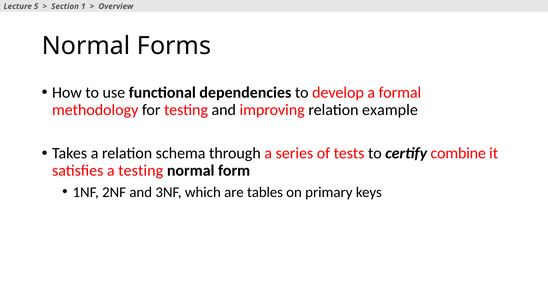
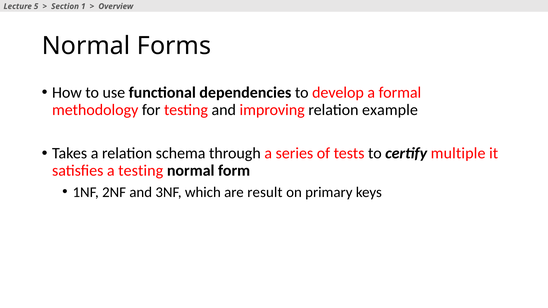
combine: combine -> multiple
tables: tables -> result
